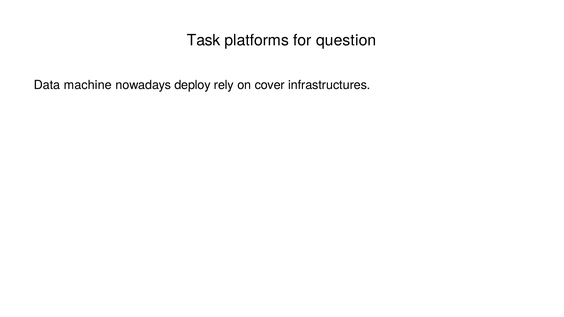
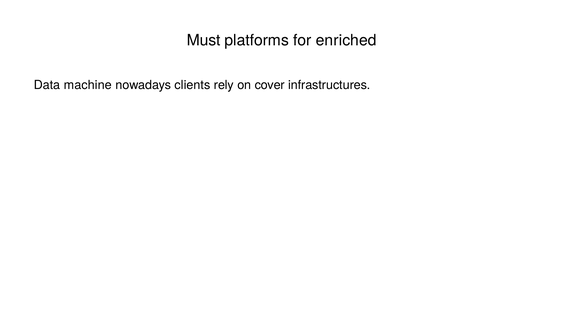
Task: Task -> Must
question: question -> enriched
deploy: deploy -> clients
